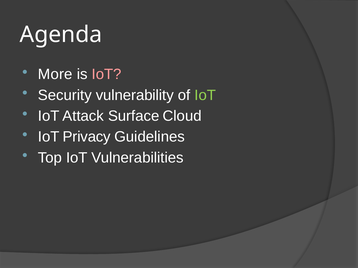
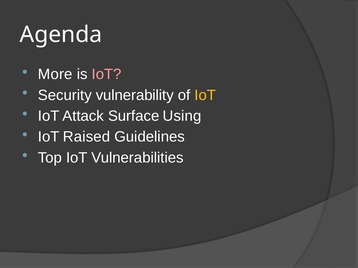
IoT at (205, 95) colour: light green -> yellow
Cloud: Cloud -> Using
Privacy: Privacy -> Raised
